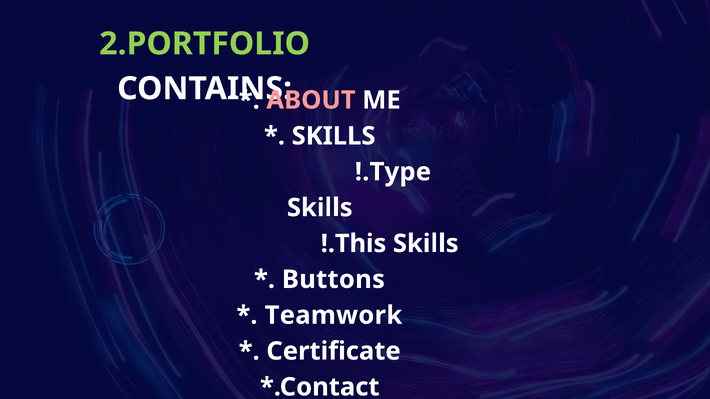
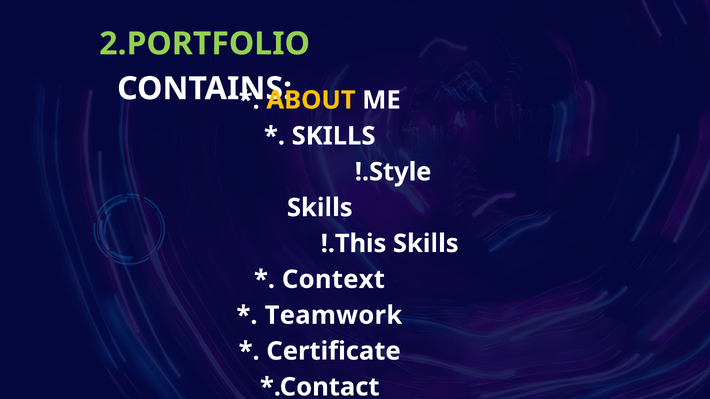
ABOUT colour: pink -> yellow
!.Type: !.Type -> !.Style
Buttons: Buttons -> Context
